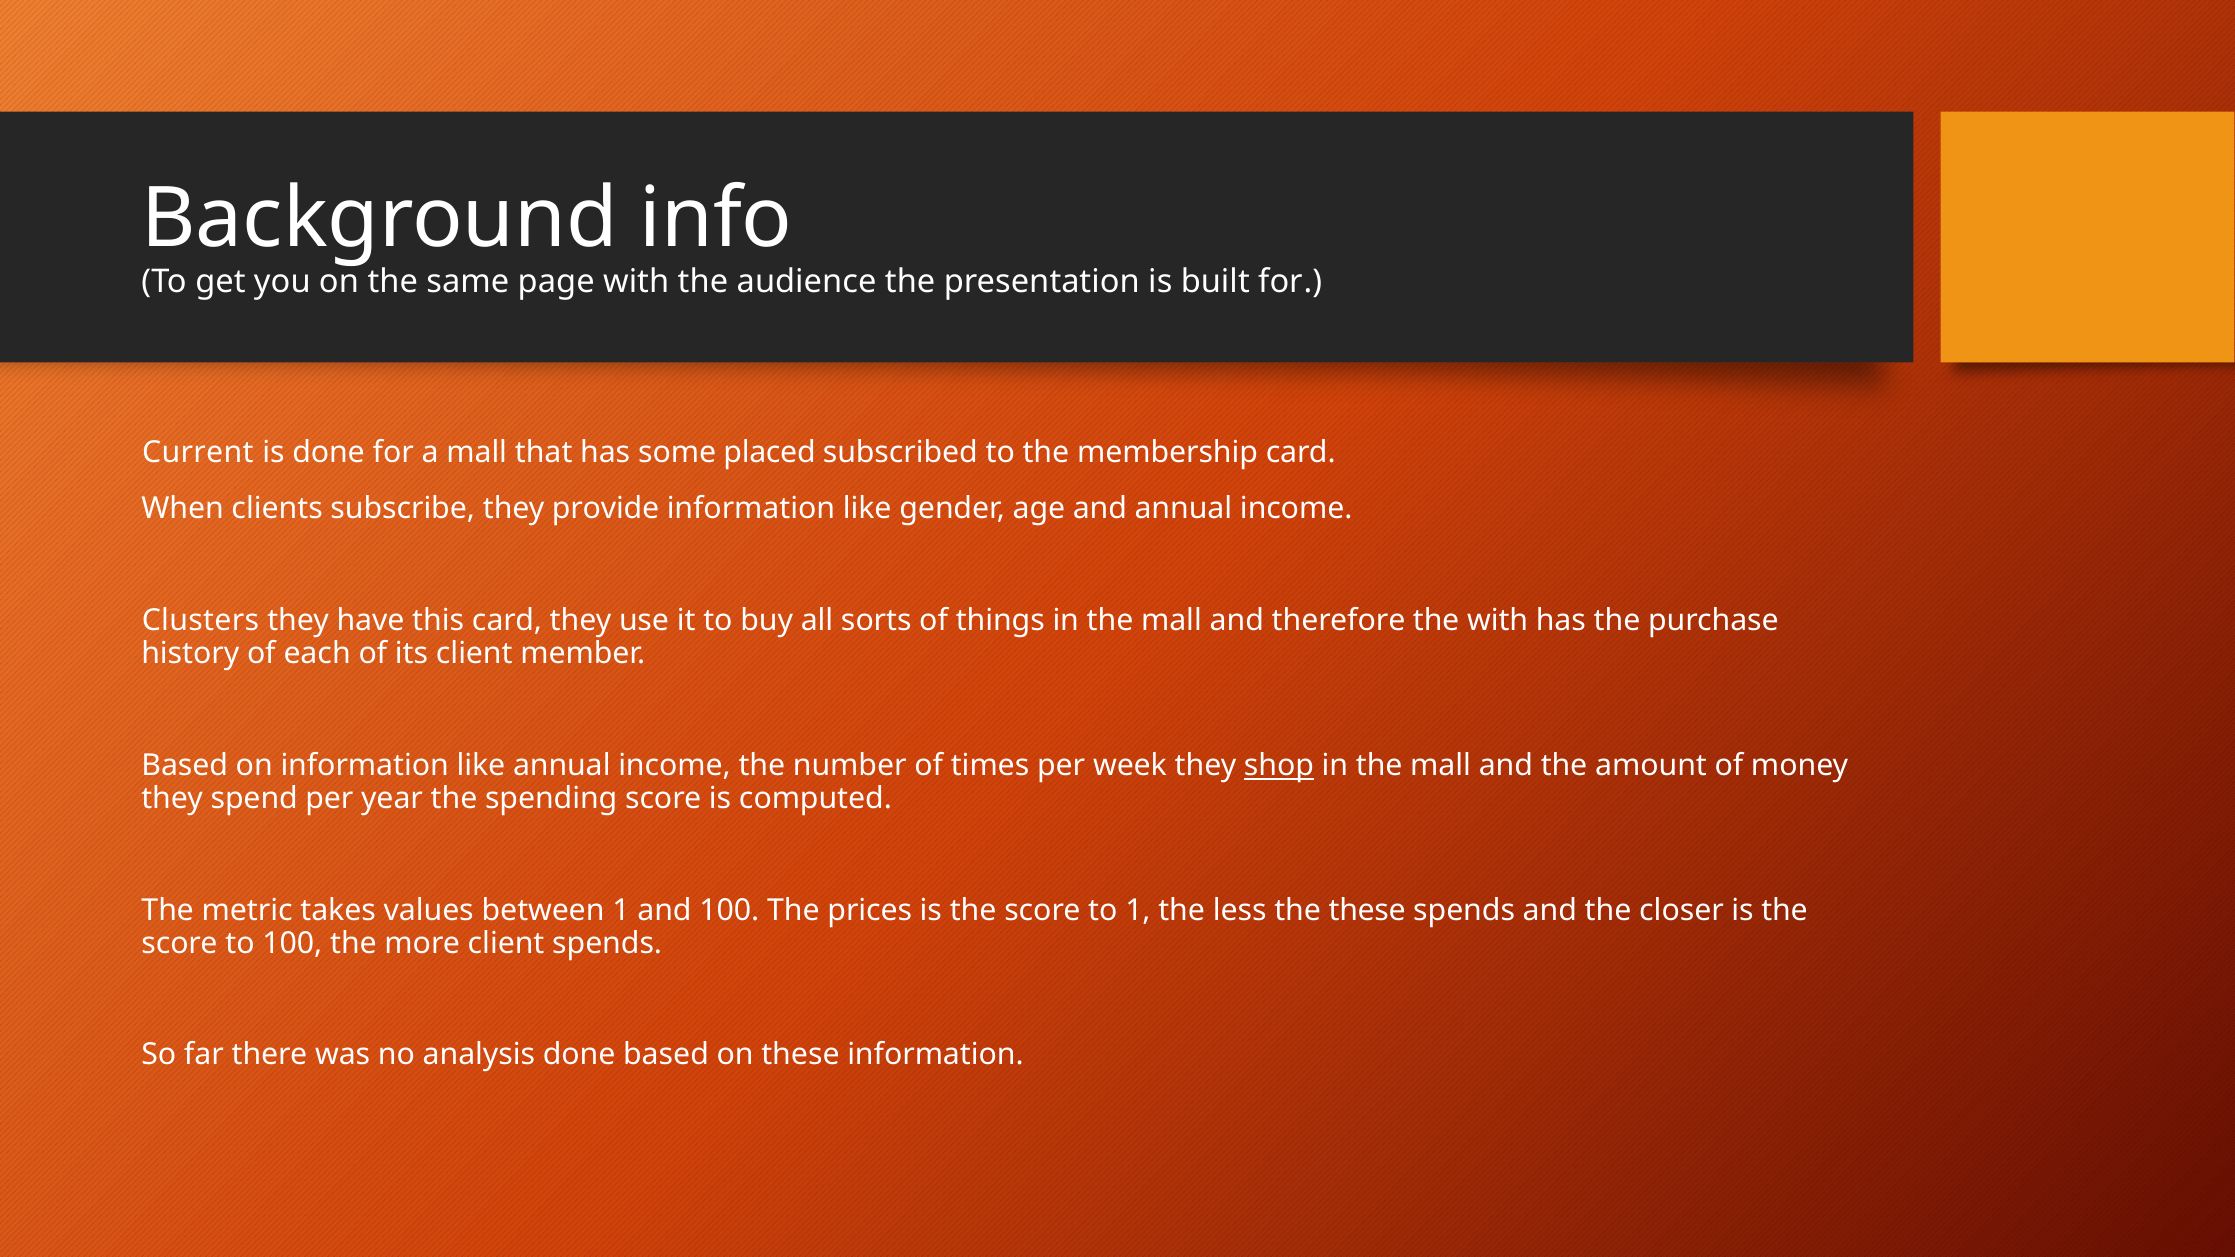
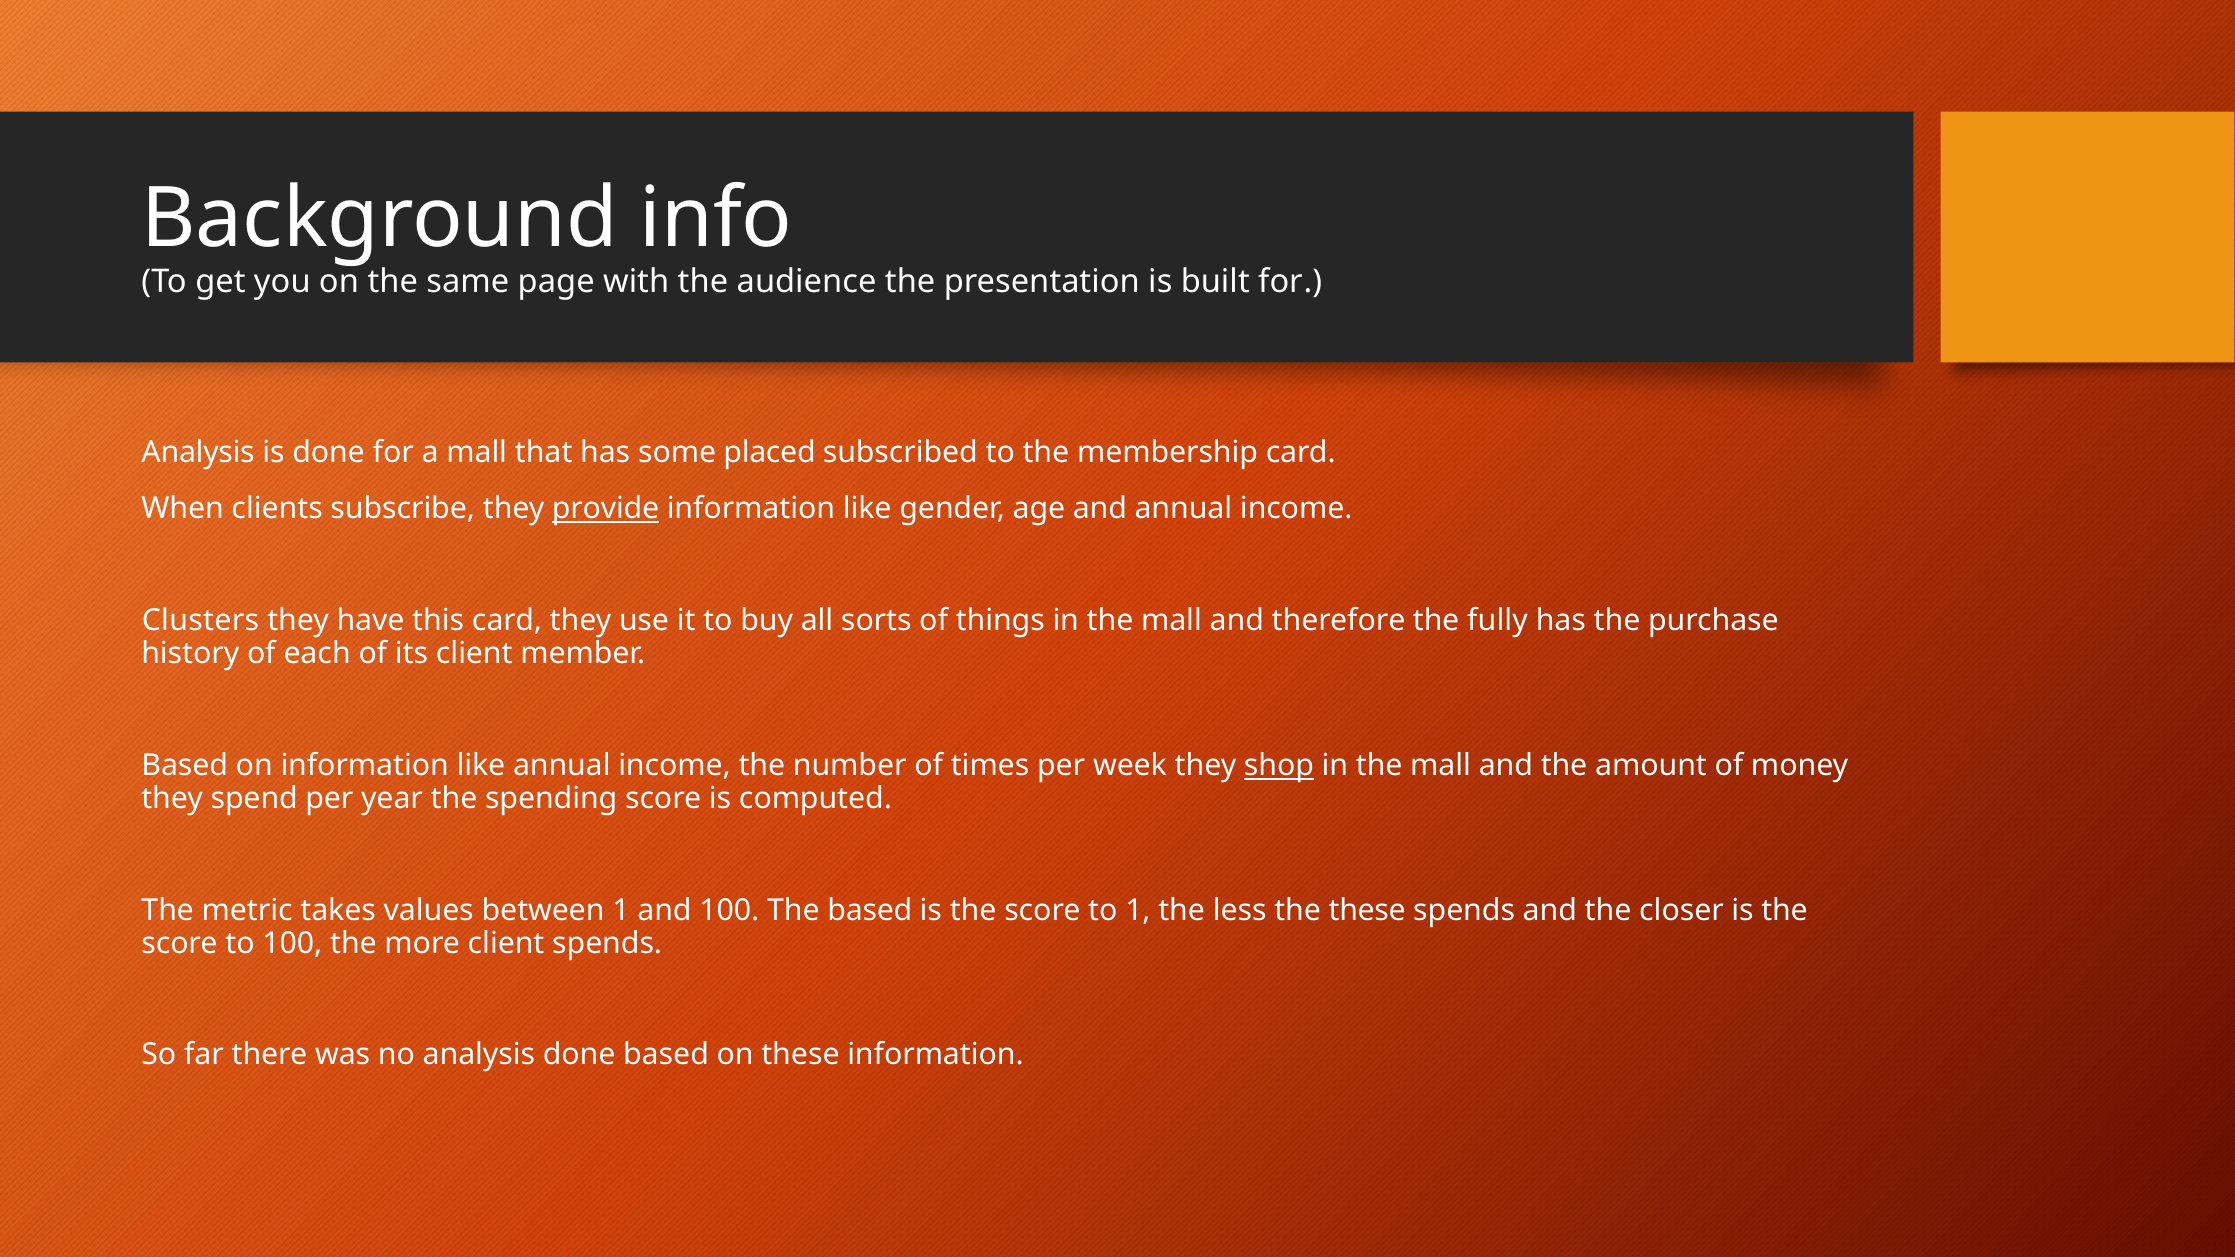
Current at (198, 453): Current -> Analysis
provide underline: none -> present
the with: with -> fully
The prices: prices -> based
